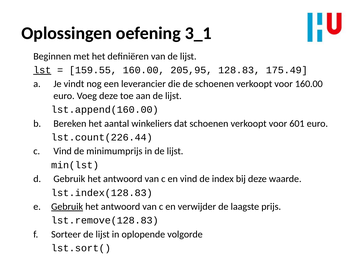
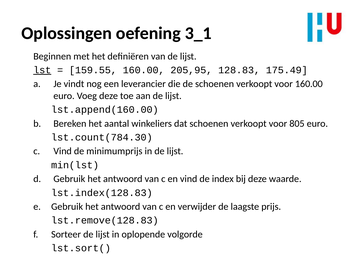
601: 601 -> 805
lst.count(226.44: lst.count(226.44 -> lst.count(784.30
Gebruik at (67, 207) underline: present -> none
